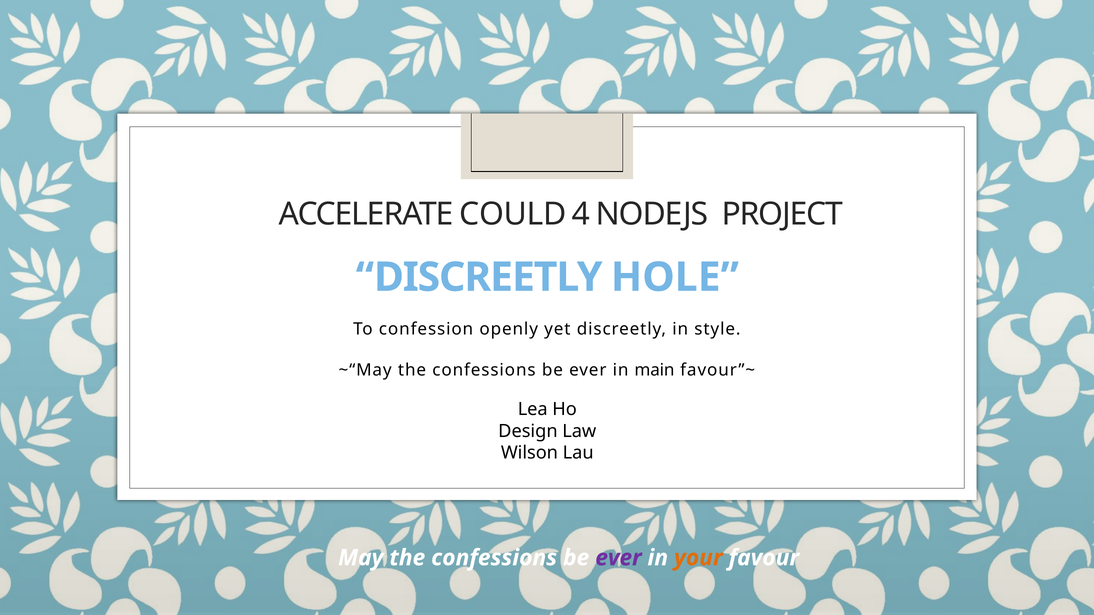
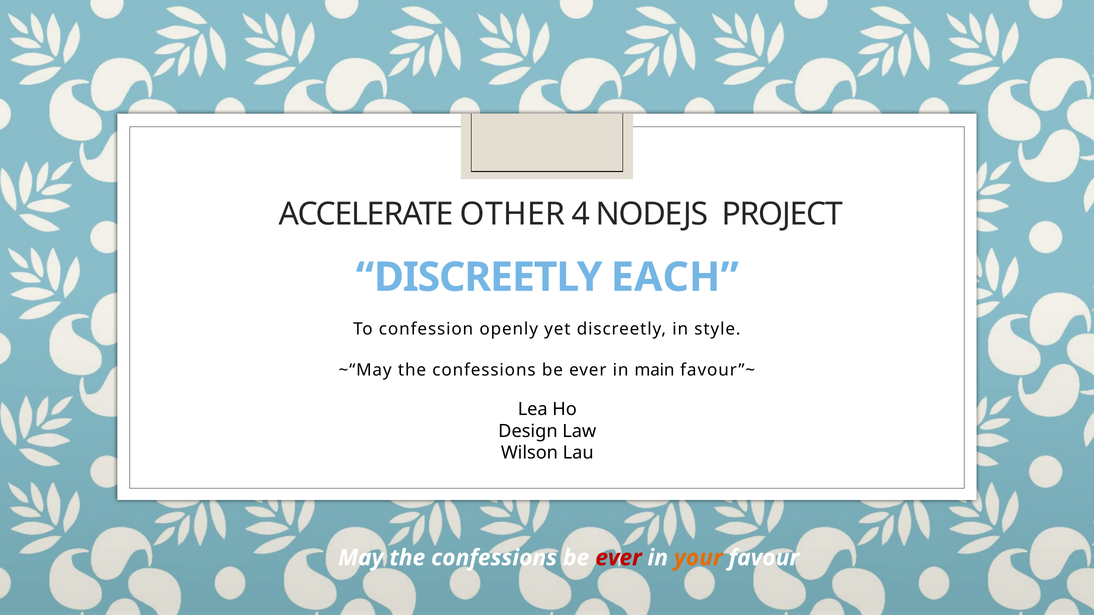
COULD: COULD -> OTHER
HOLE: HOLE -> EACH
ever at (618, 558) colour: purple -> red
